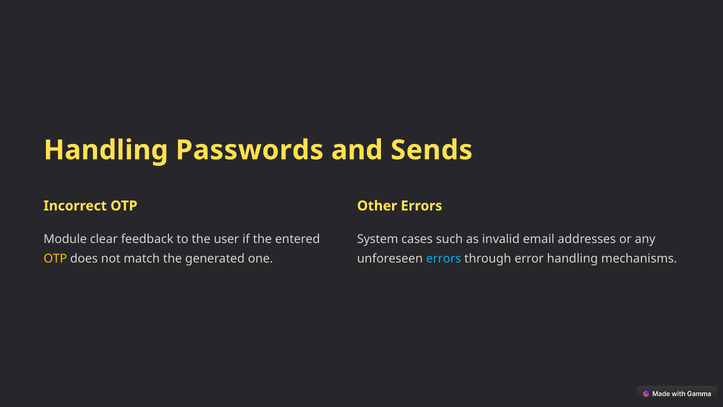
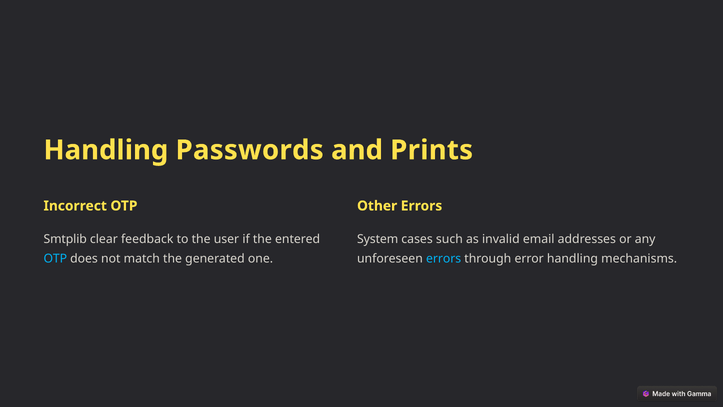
Sends: Sends -> Prints
Module: Module -> Smtplib
OTP at (55, 259) colour: yellow -> light blue
